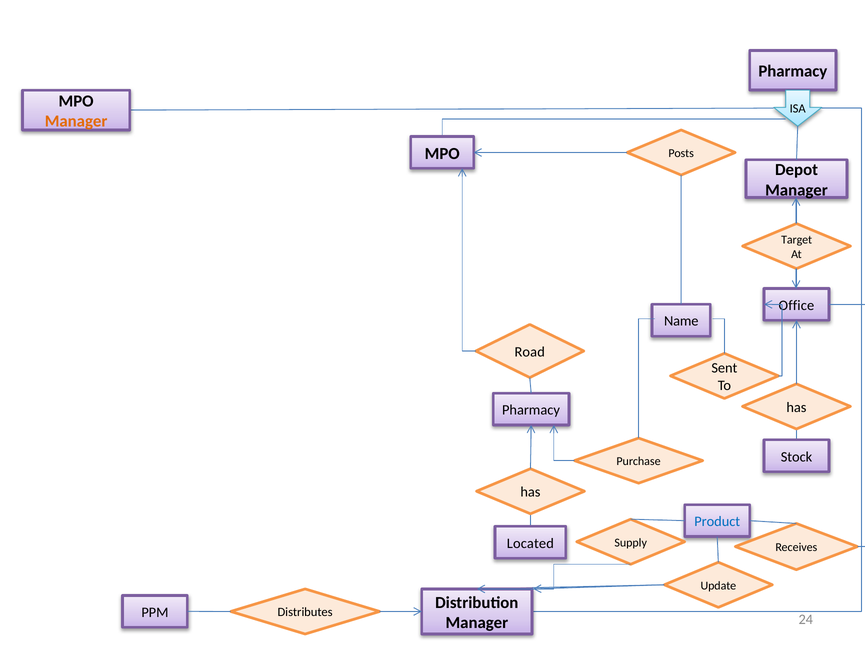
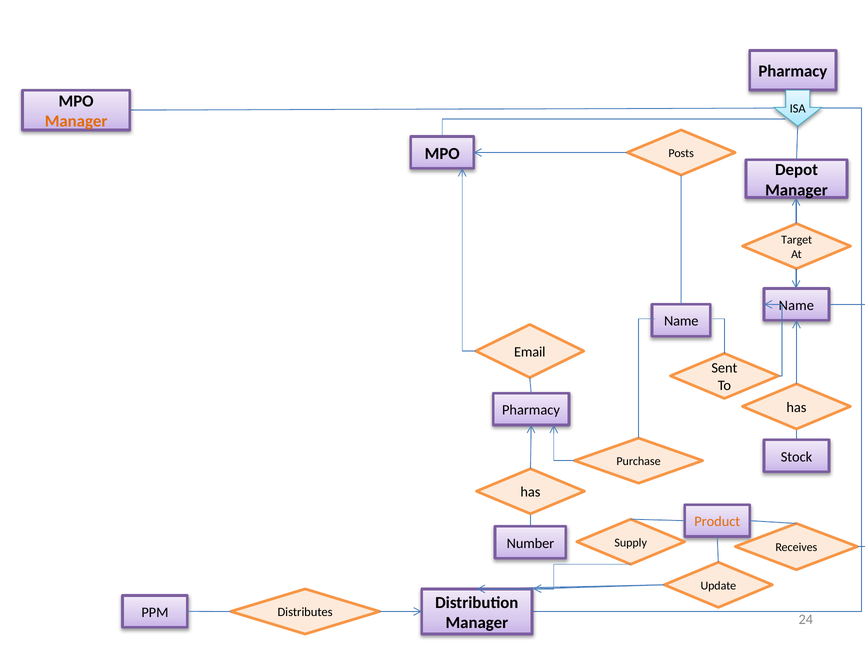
Office at (796, 305): Office -> Name
Road: Road -> Email
Product colour: blue -> orange
Located: Located -> Number
